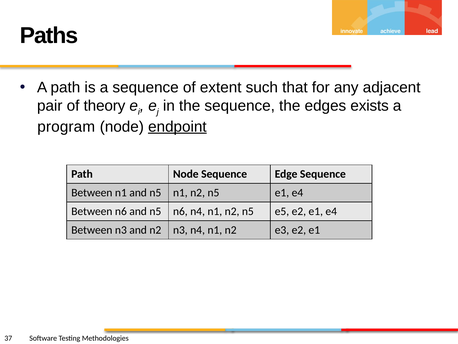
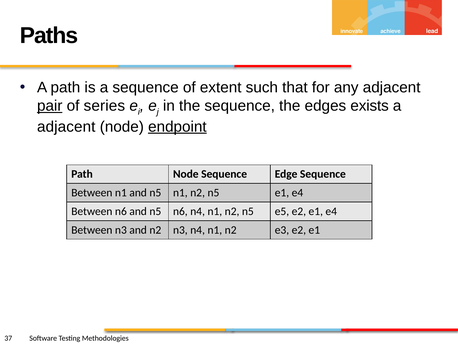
pair underline: none -> present
theory: theory -> series
program at (66, 127): program -> adjacent
